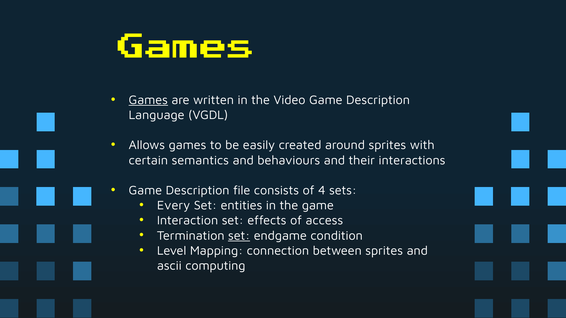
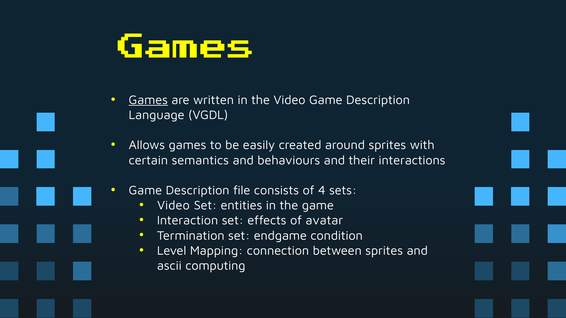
Every at (174, 206): Every -> Video
access: access -> avatar
set at (239, 236) underline: present -> none
